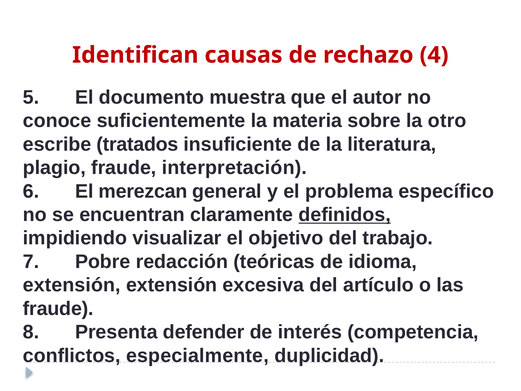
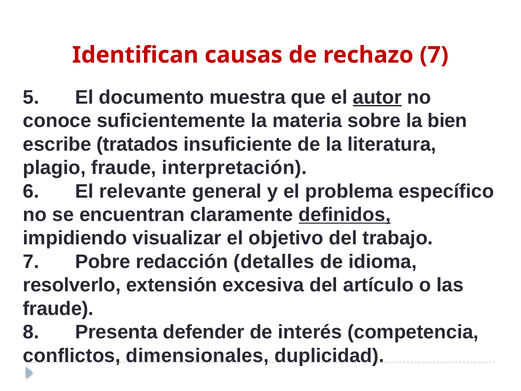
rechazo 4: 4 -> 7
autor underline: none -> present
otro: otro -> bien
merezcan: merezcan -> relevante
teóricas: teóricas -> detalles
extensión at (72, 285): extensión -> resolverlo
especialmente: especialmente -> dimensionales
